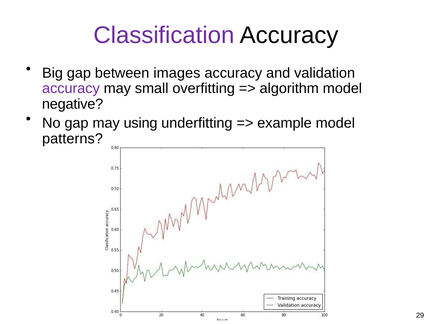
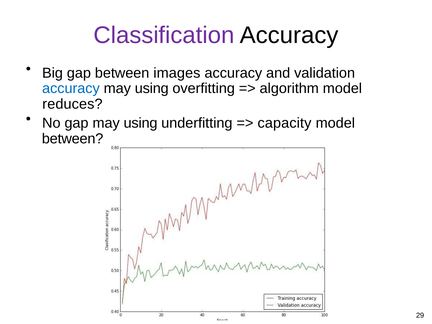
accuracy at (71, 89) colour: purple -> blue
small at (152, 89): small -> using
negative: negative -> reduces
example: example -> capacity
patterns at (72, 139): patterns -> between
